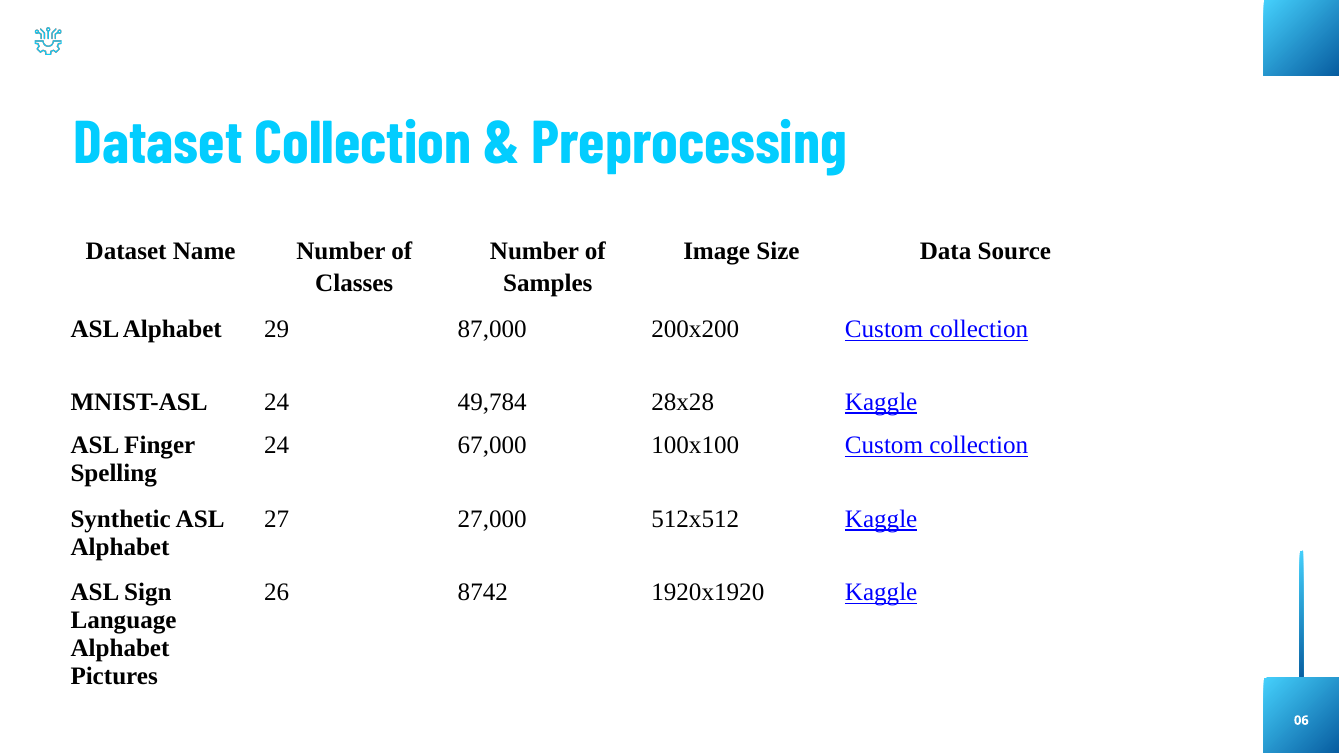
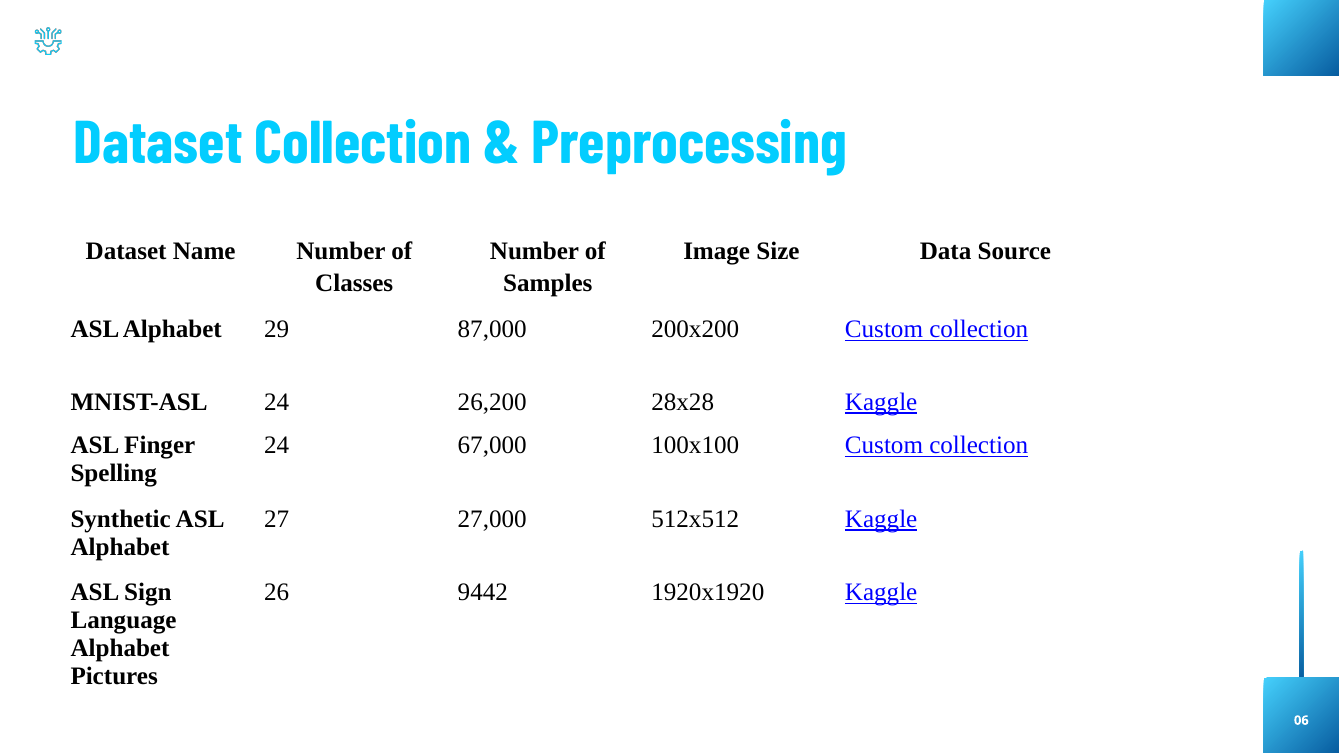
49,784: 49,784 -> 26,200
8742: 8742 -> 9442
